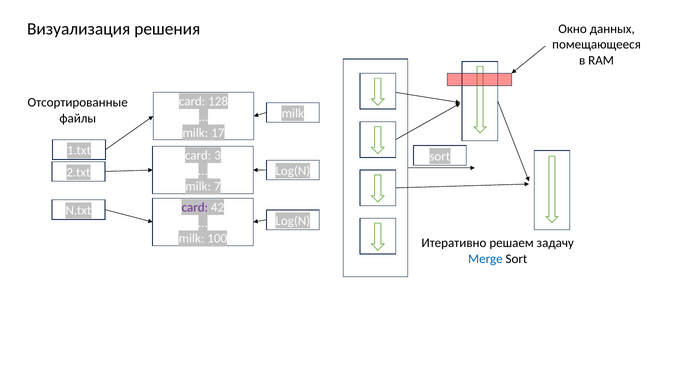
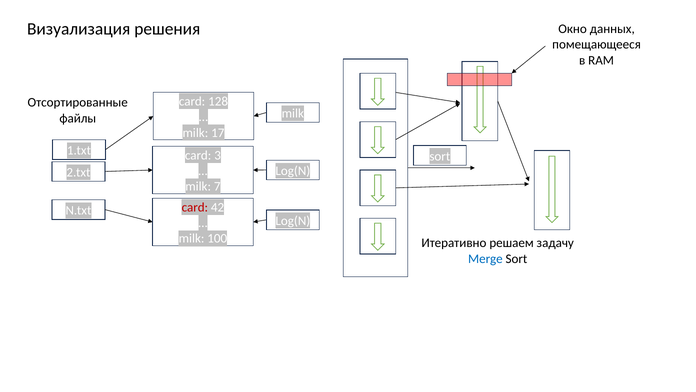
card at (195, 207) colour: purple -> red
